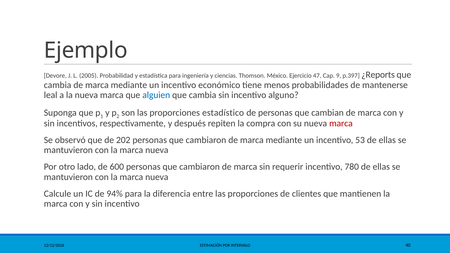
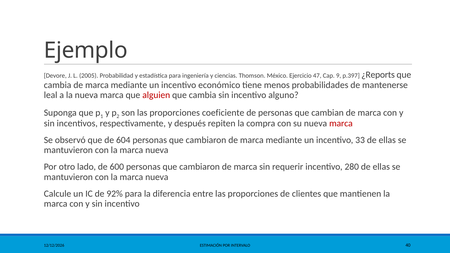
alguien colour: blue -> red
estadístico: estadístico -> coeficiente
202: 202 -> 604
53: 53 -> 33
780: 780 -> 280
94%: 94% -> 92%
